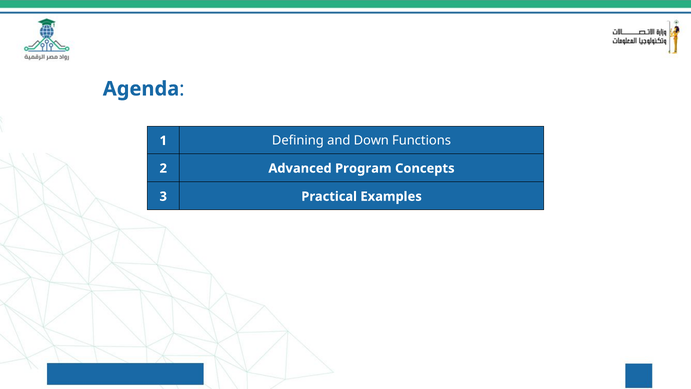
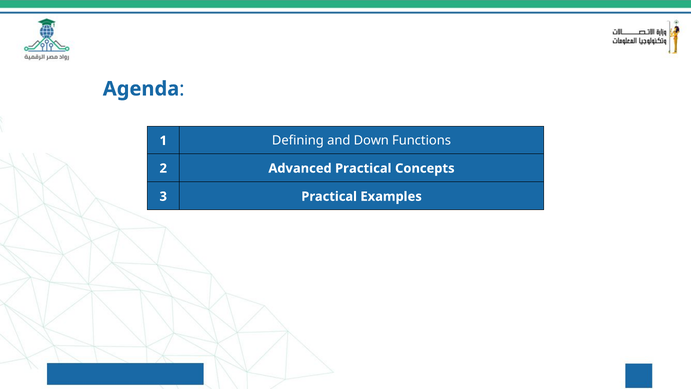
Advanced Program: Program -> Practical
